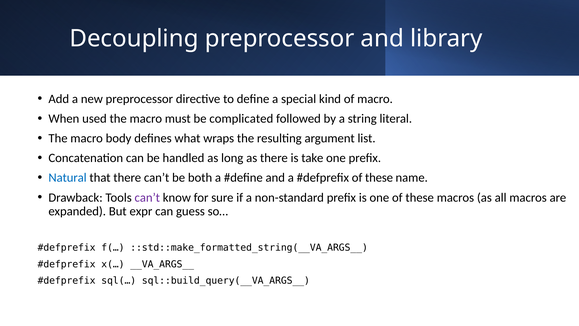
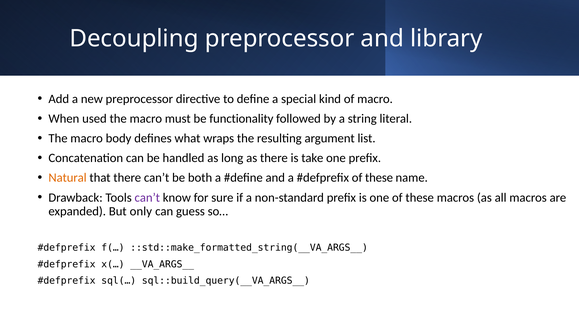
complicated: complicated -> functionality
Natural colour: blue -> orange
expr: expr -> only
